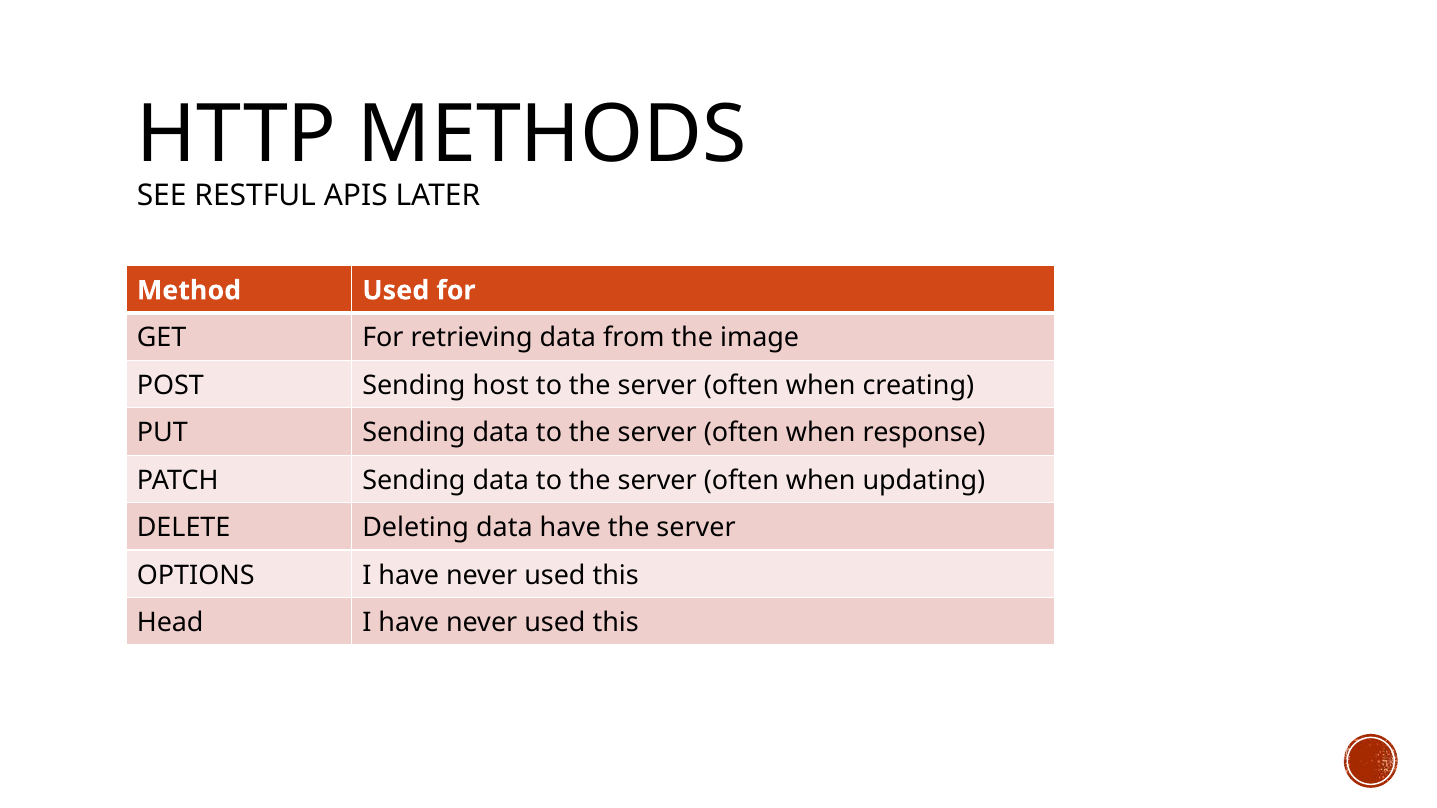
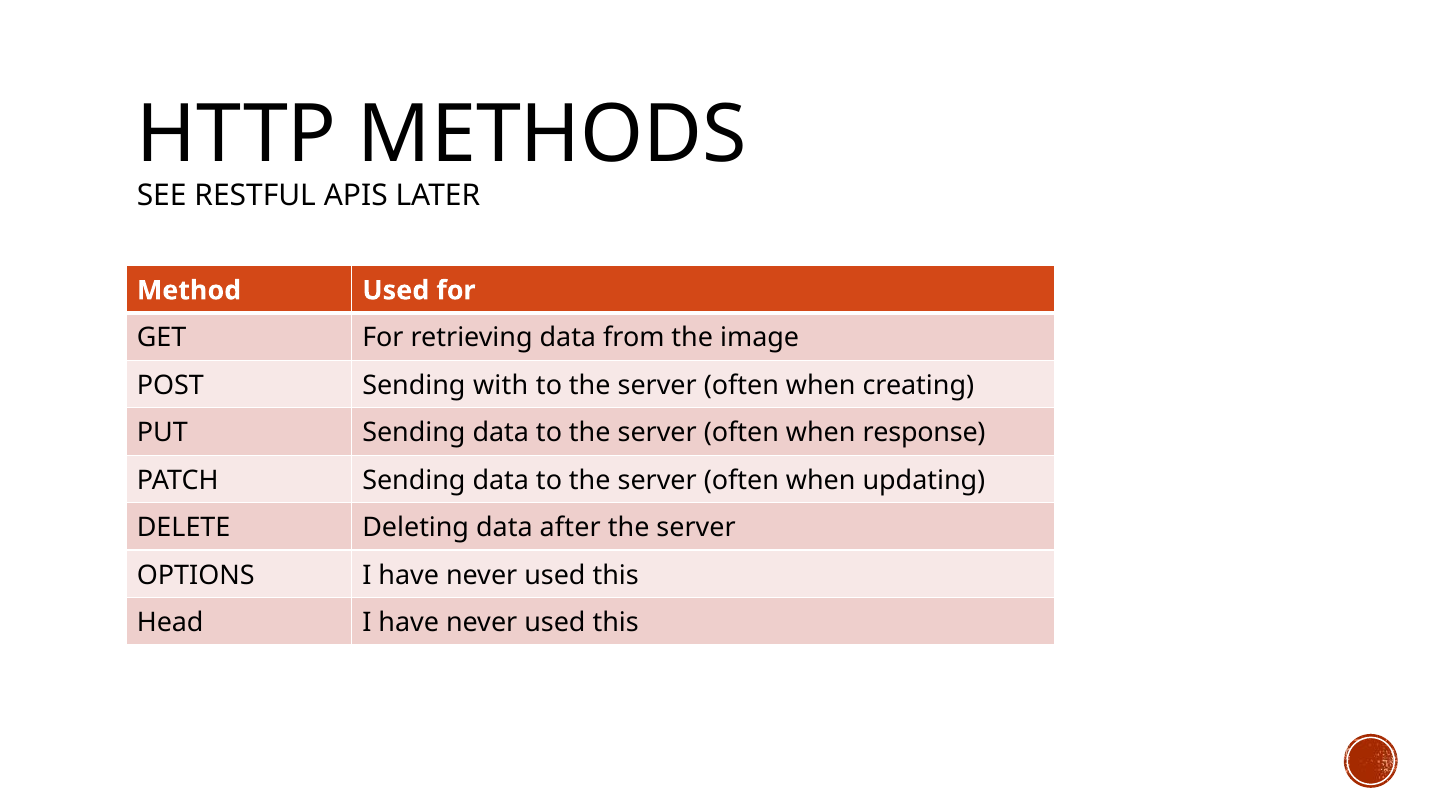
host: host -> with
data have: have -> after
